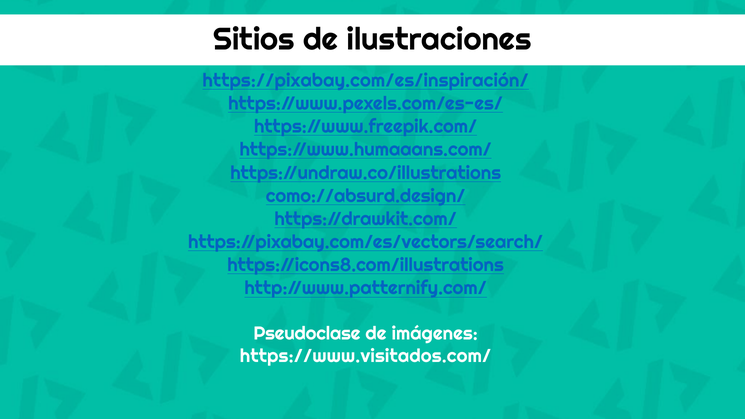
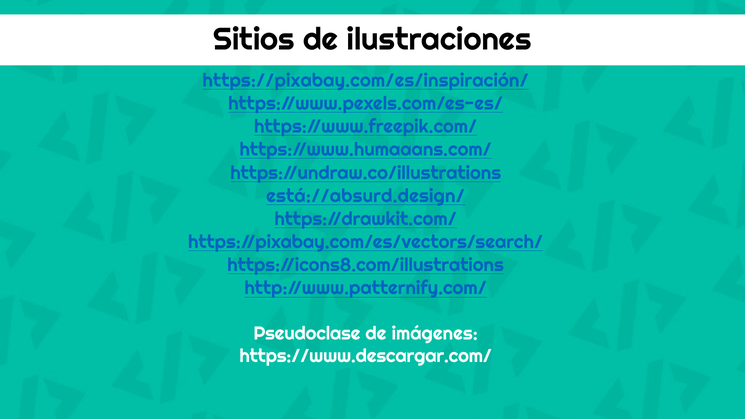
como://absurd.design/: como://absurd.design/ -> está://absurd.design/
https://www.visitados.com/: https://www.visitados.com/ -> https://www.descargar.com/
